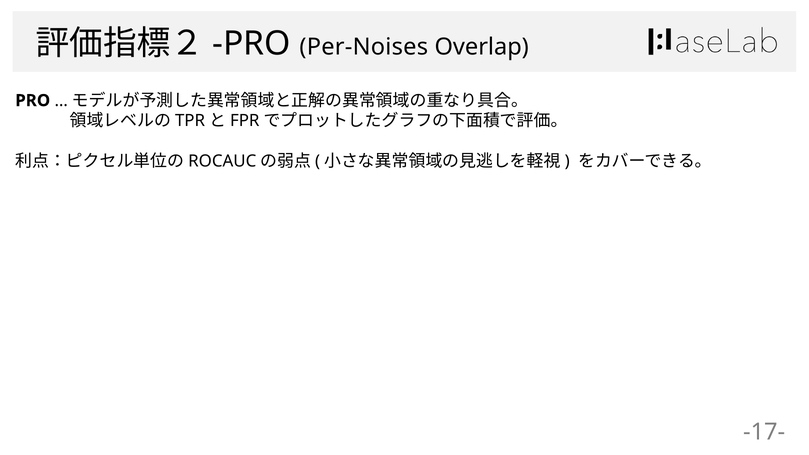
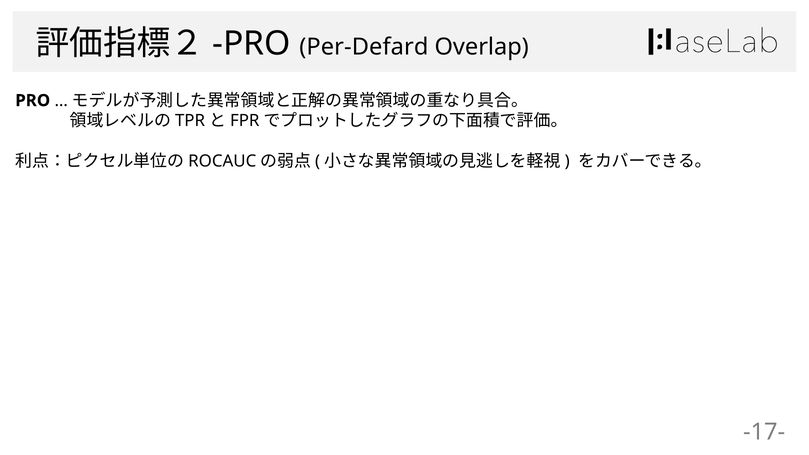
Per-Noises: Per-Noises -> Per-Defard
